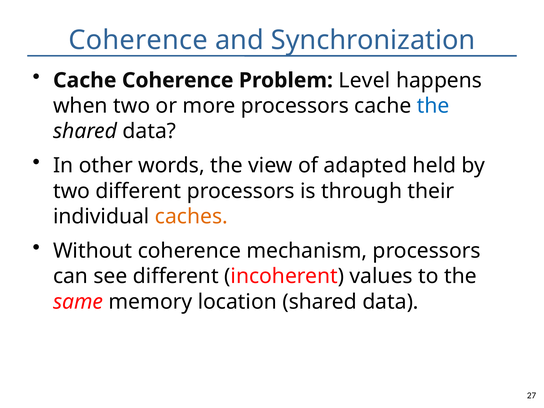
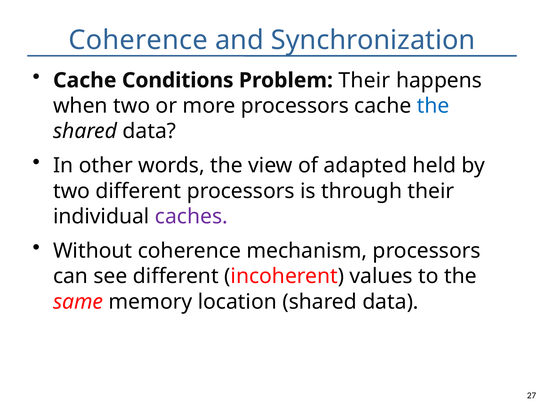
Cache Coherence: Coherence -> Conditions
Problem Level: Level -> Their
caches colour: orange -> purple
